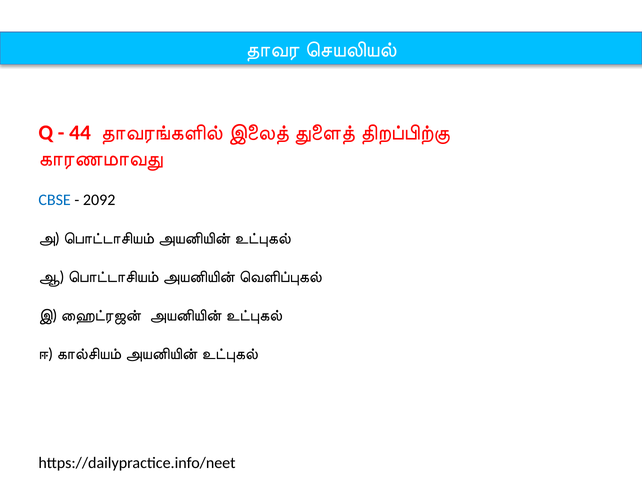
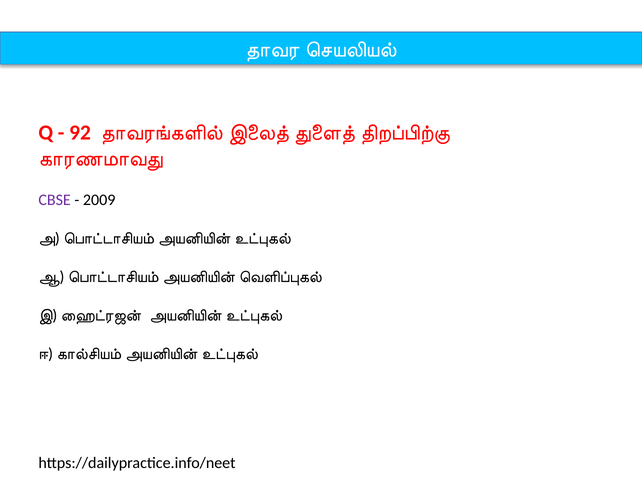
44: 44 -> 92
CBSE colour: blue -> purple
2092: 2092 -> 2009
